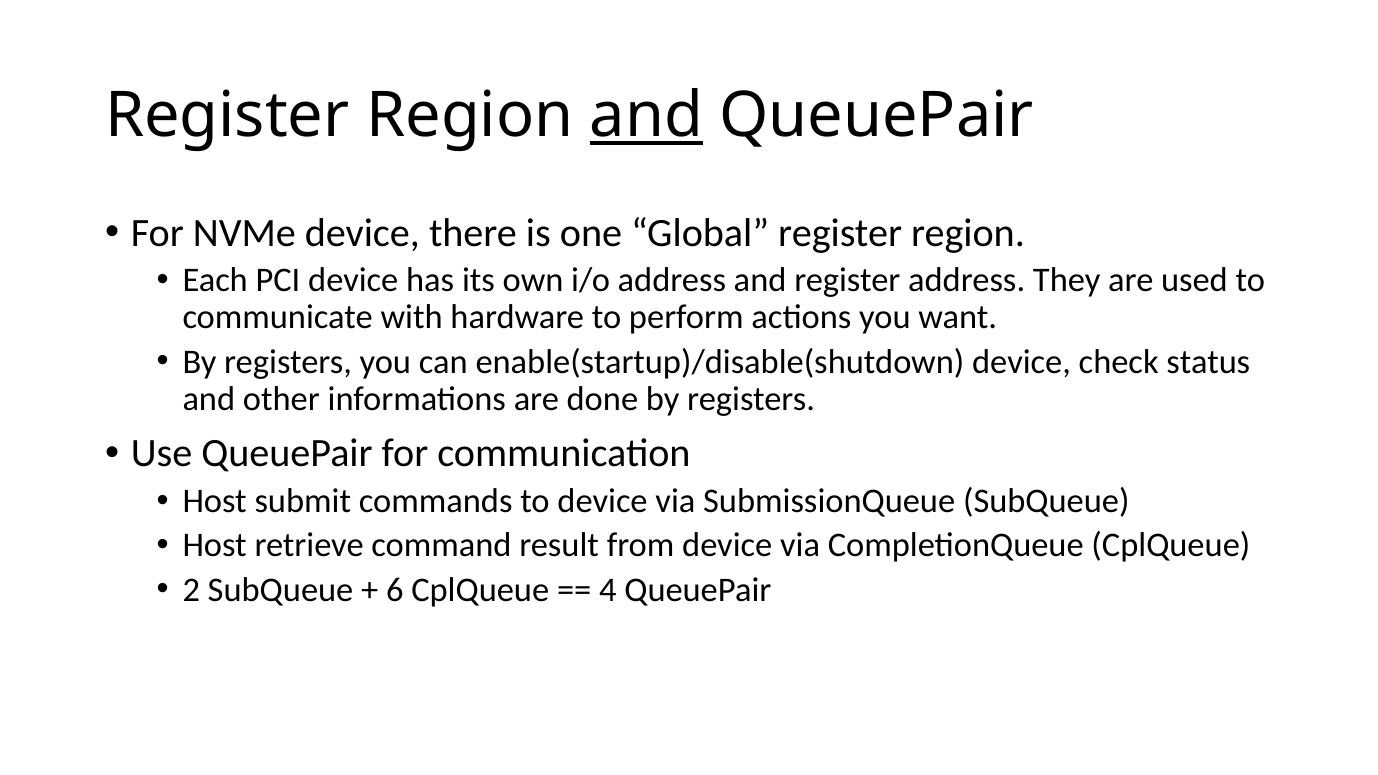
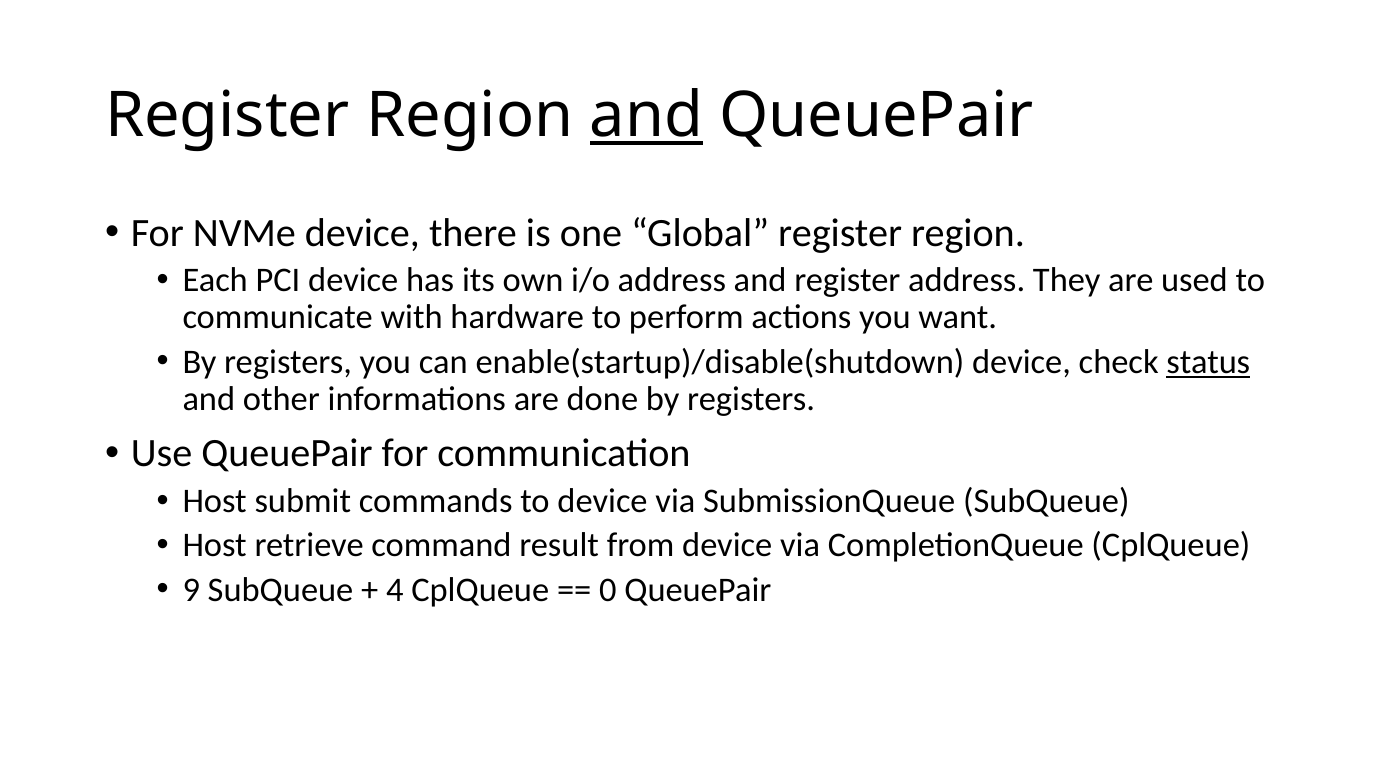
status underline: none -> present
2: 2 -> 9
6: 6 -> 4
4: 4 -> 0
